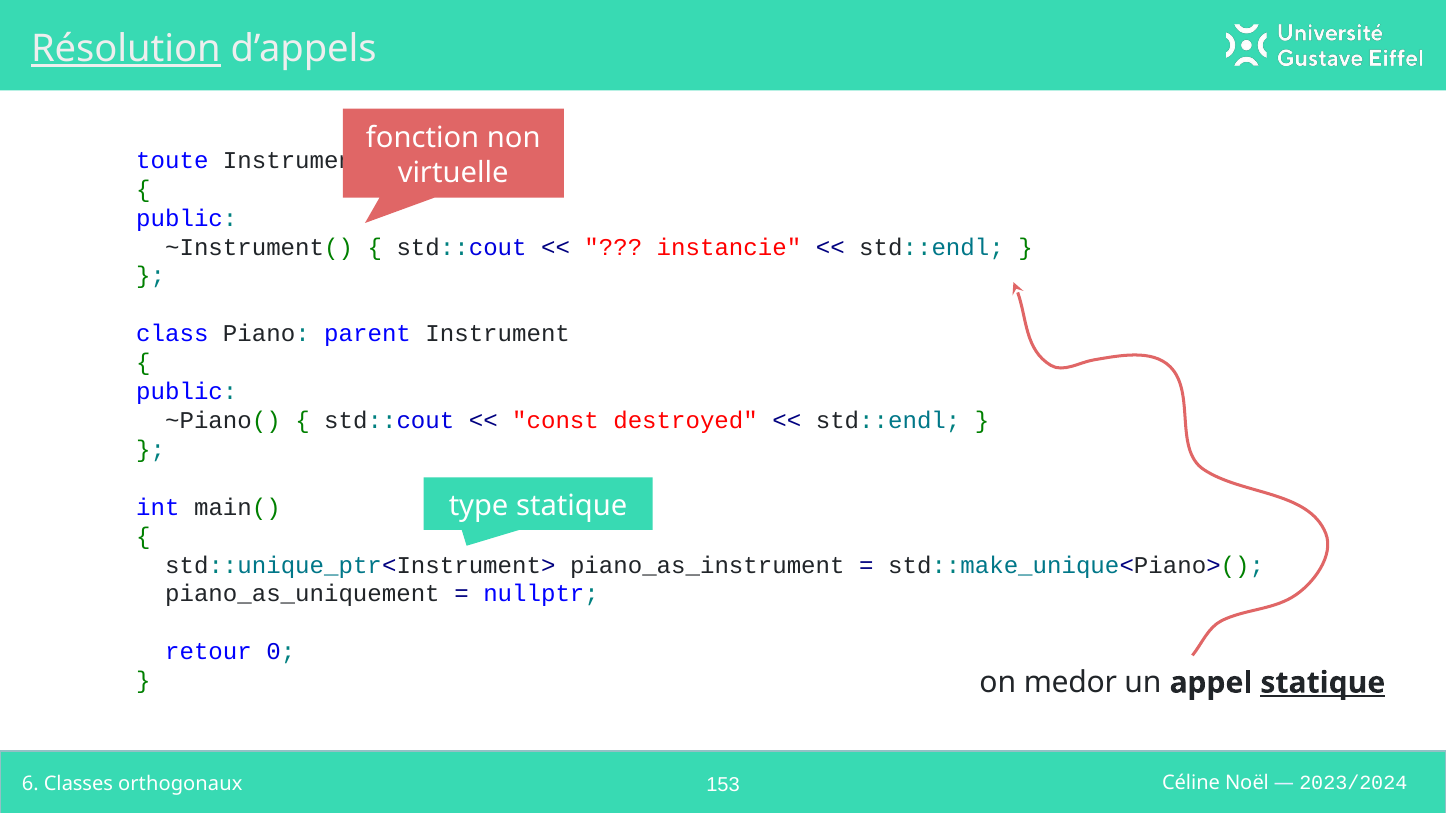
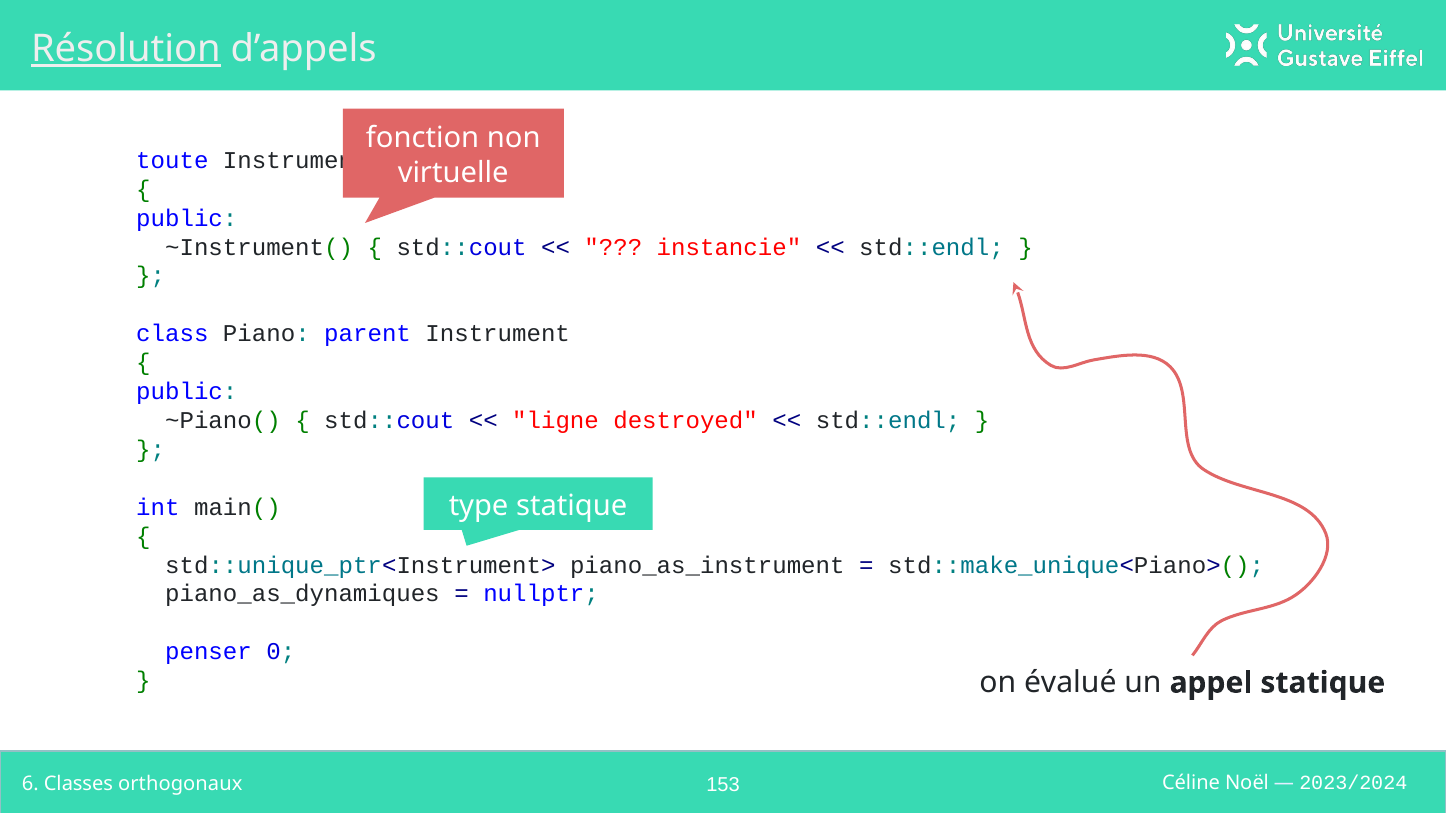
const: const -> ligne
piano_as_uniquement: piano_as_uniquement -> piano_as_dynamiques
retour: retour -> penser
medor: medor -> évalué
statique at (1323, 683) underline: present -> none
